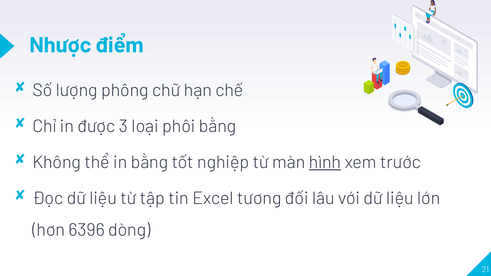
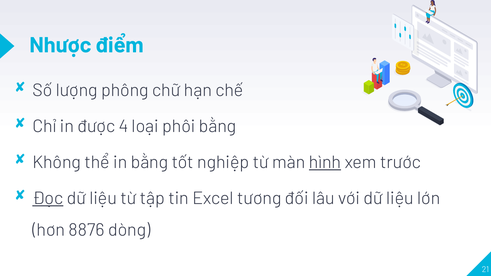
3: 3 -> 4
Đọc underline: none -> present
6396: 6396 -> 8876
